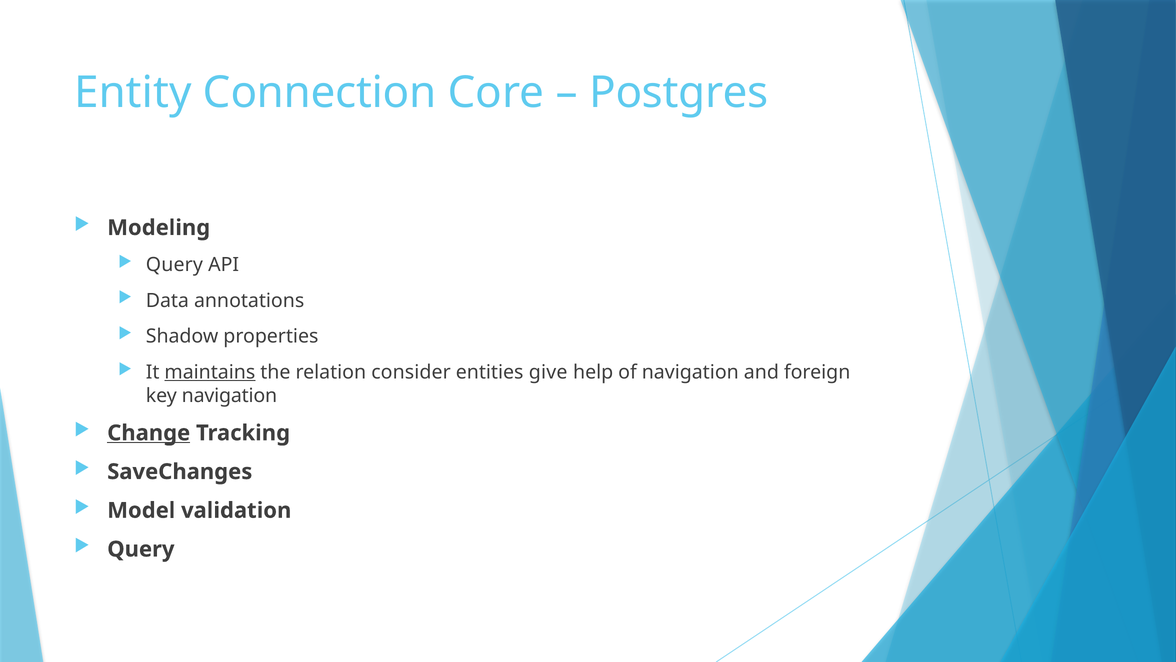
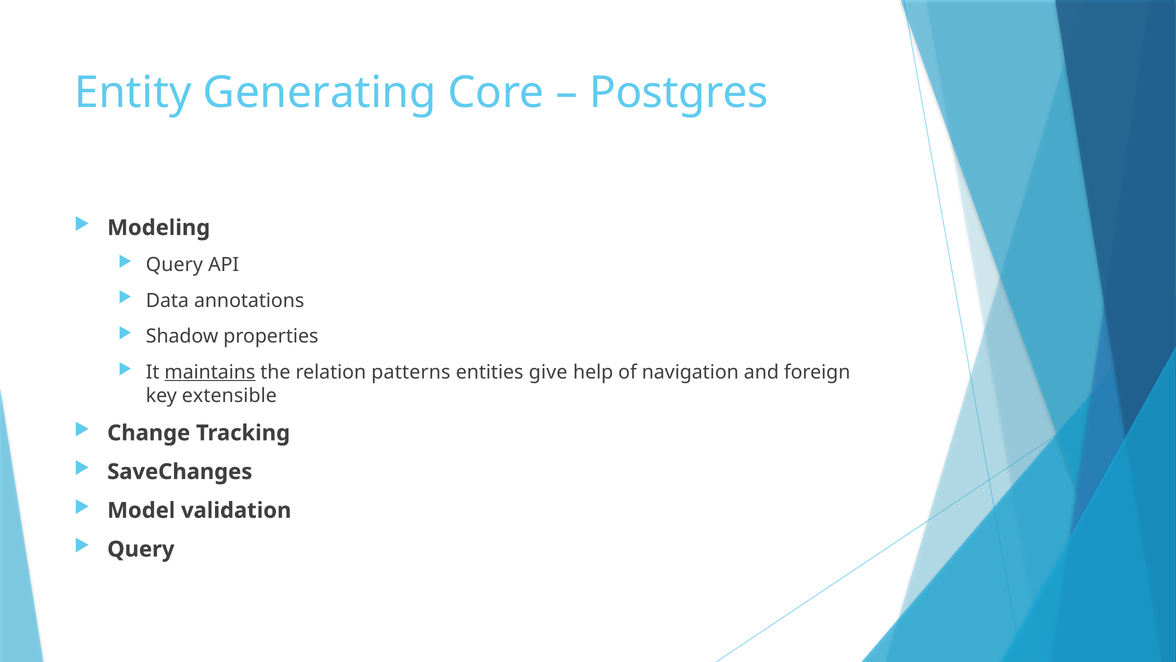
Connection: Connection -> Generating
consider: consider -> patterns
key navigation: navigation -> extensible
Change underline: present -> none
